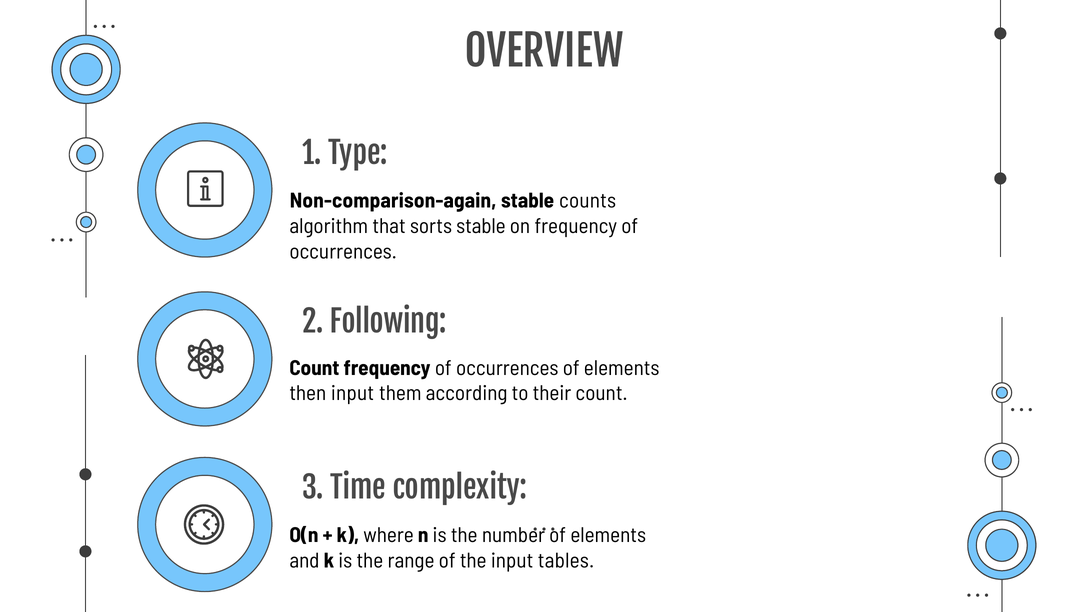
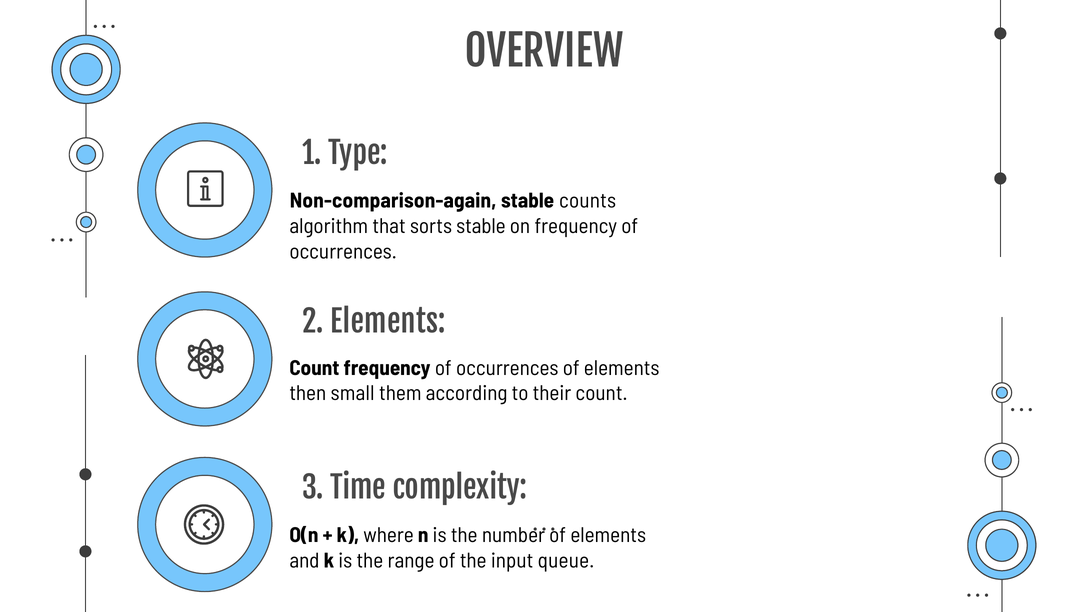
2 Following: Following -> Elements
then input: input -> small
tables: tables -> queue
